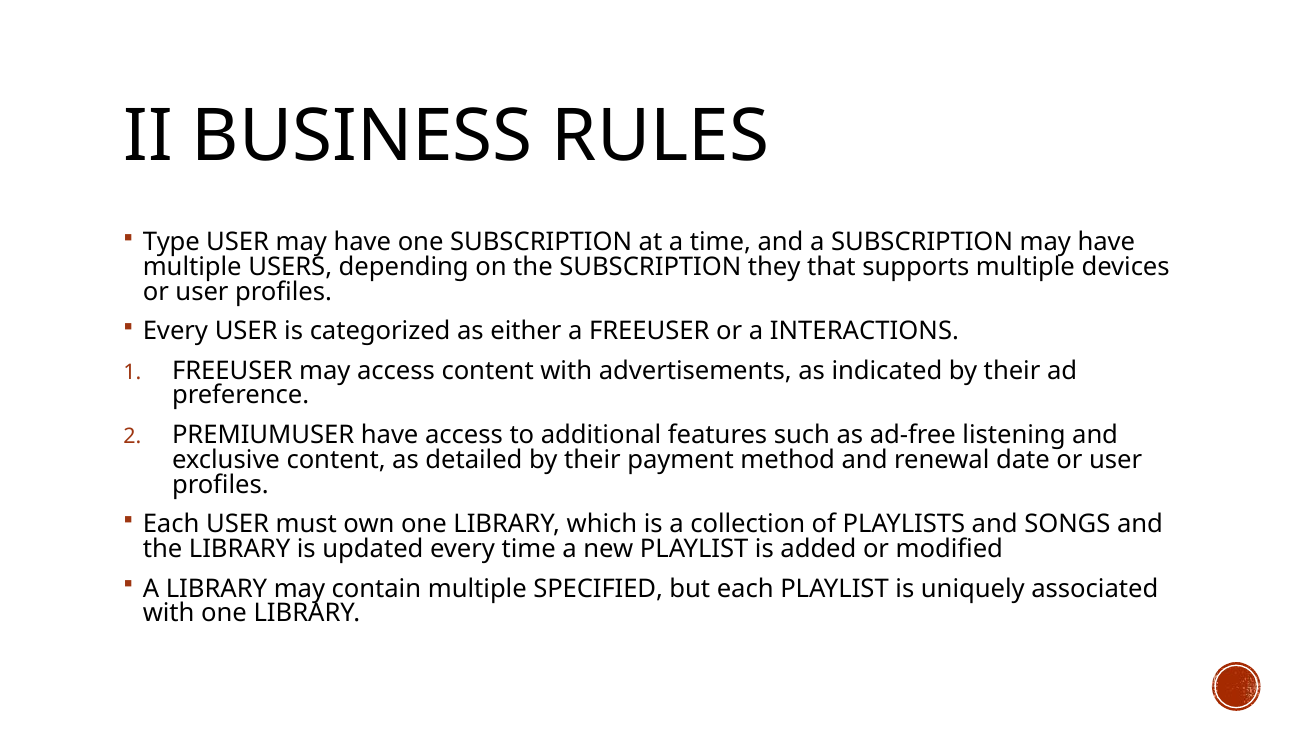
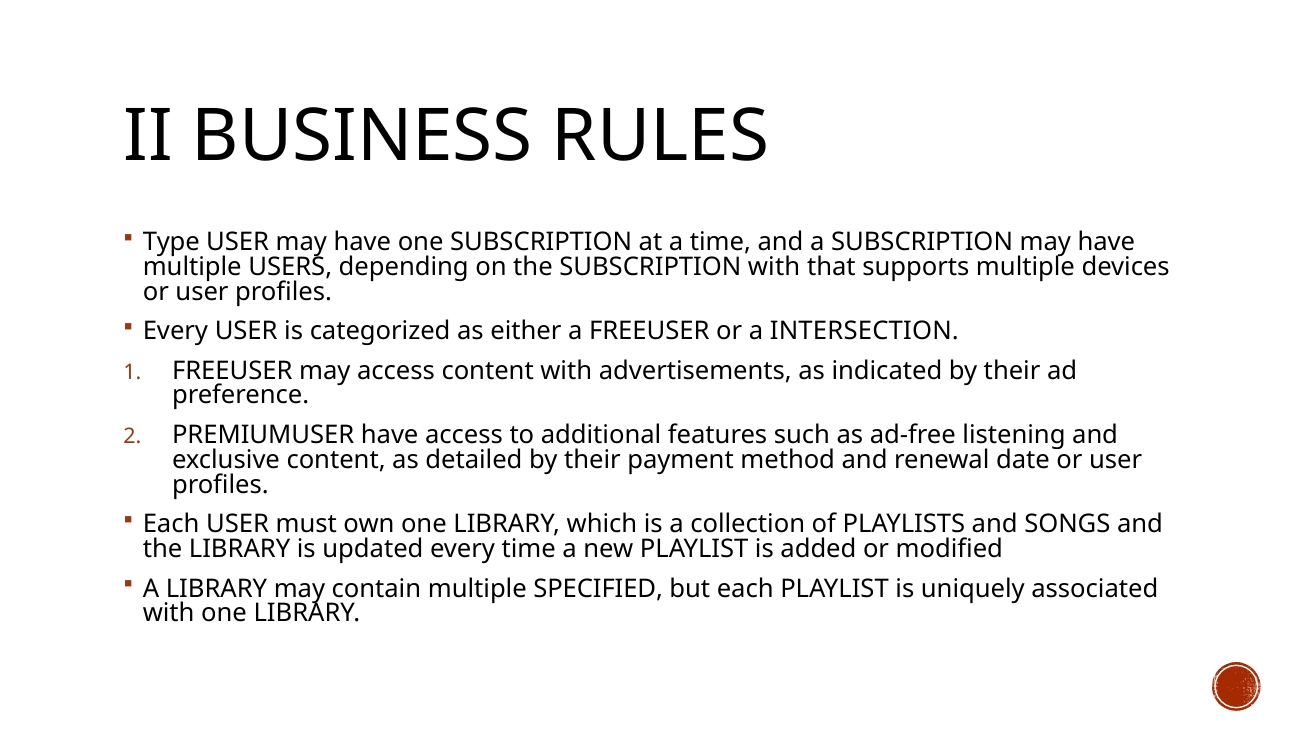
SUBSCRIPTION they: they -> with
INTERACTIONS: INTERACTIONS -> INTERSECTION
